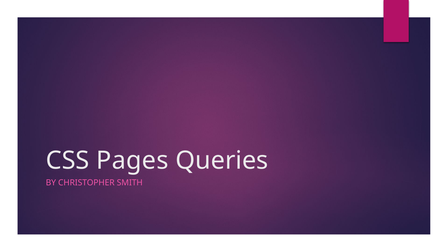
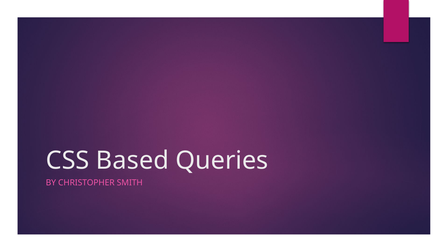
Pages: Pages -> Based
